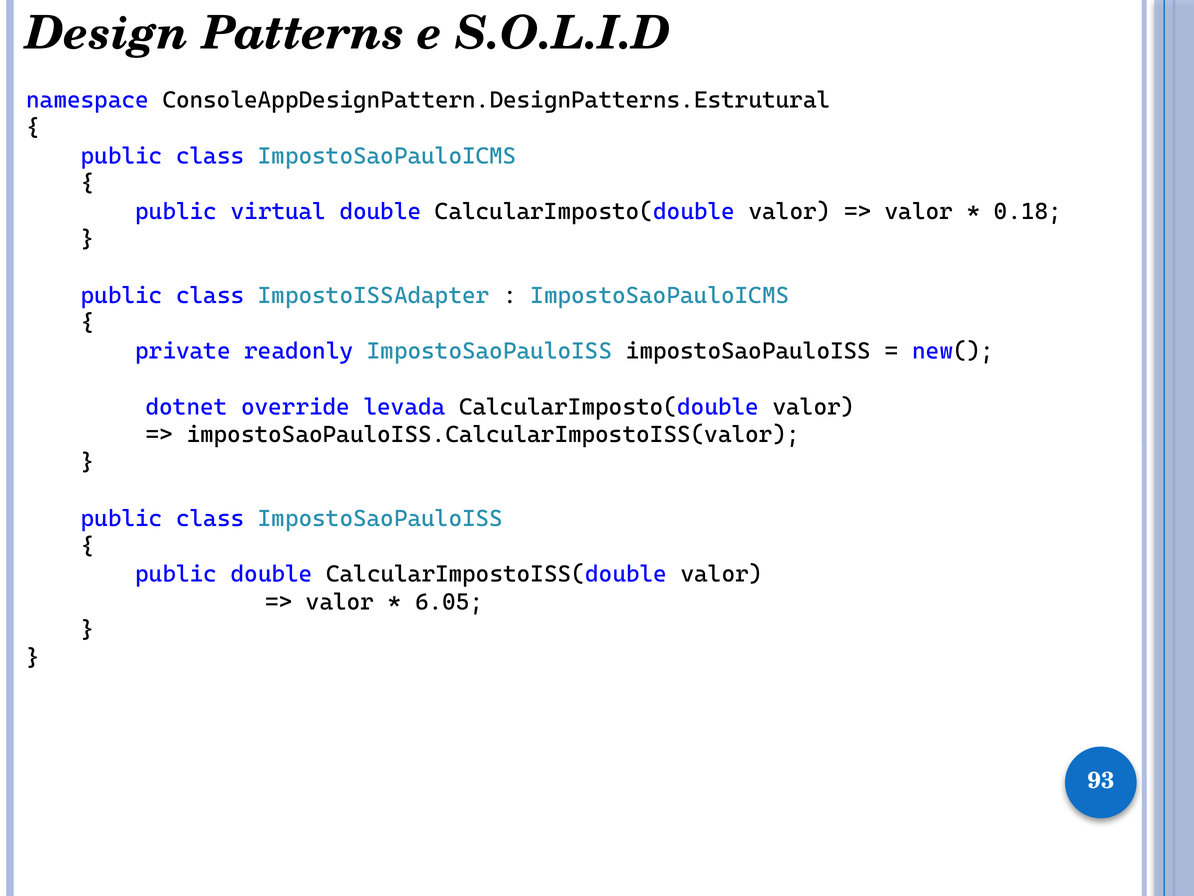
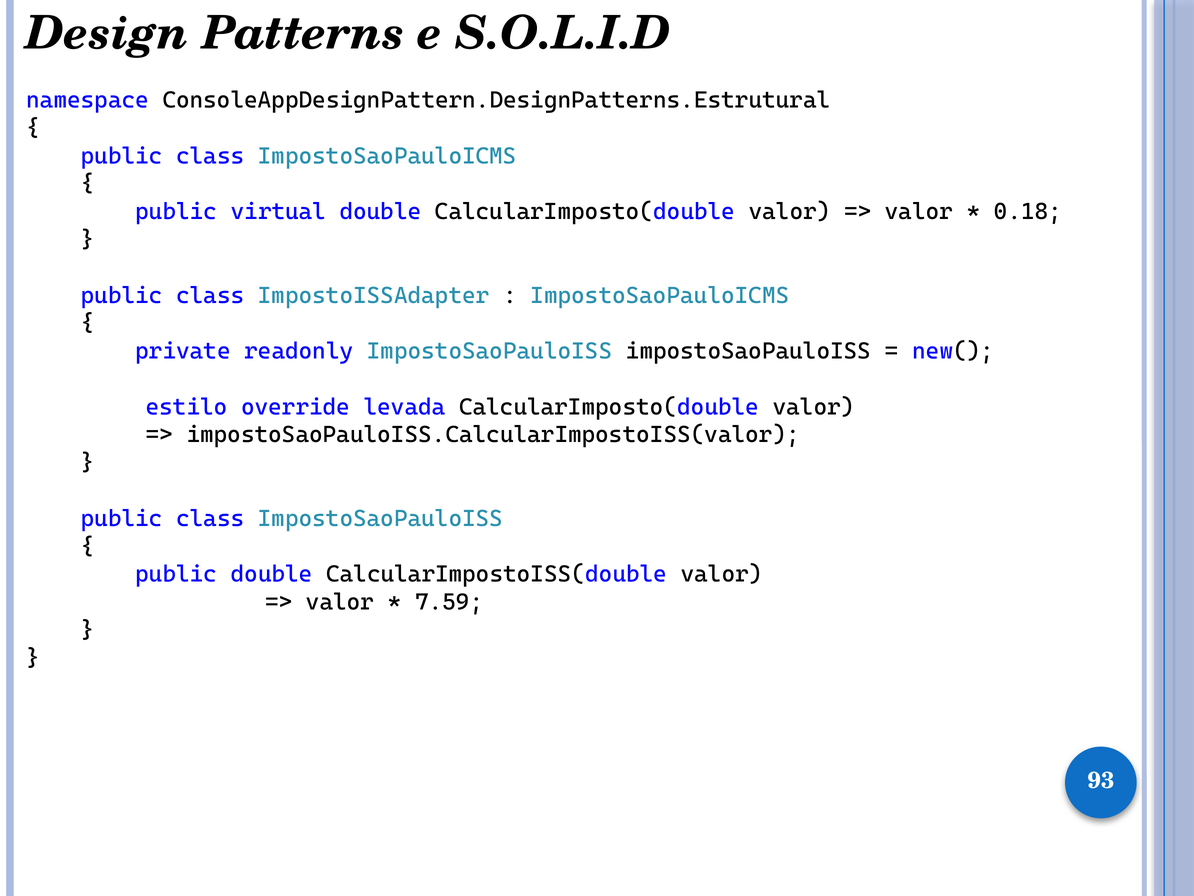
dotnet: dotnet -> estilo
6.05: 6.05 -> 7.59
